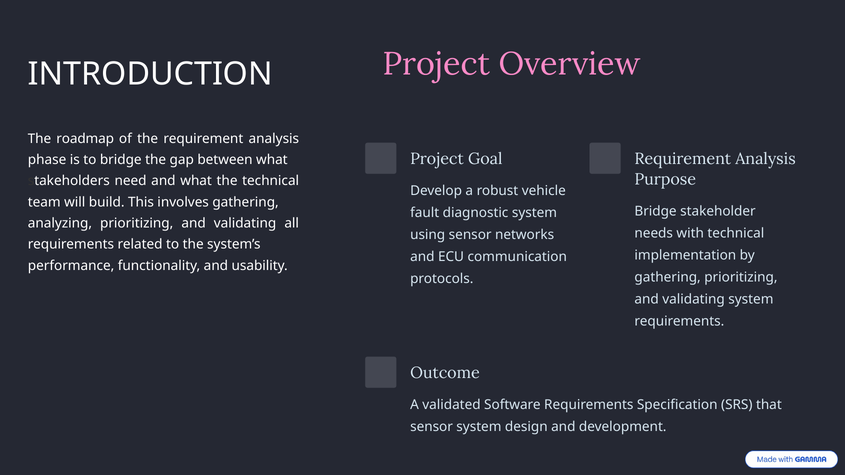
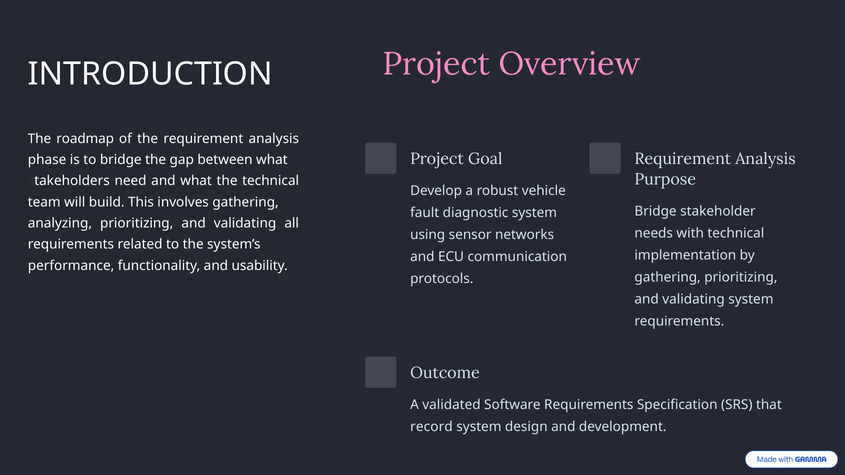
sensor at (432, 427): sensor -> record
